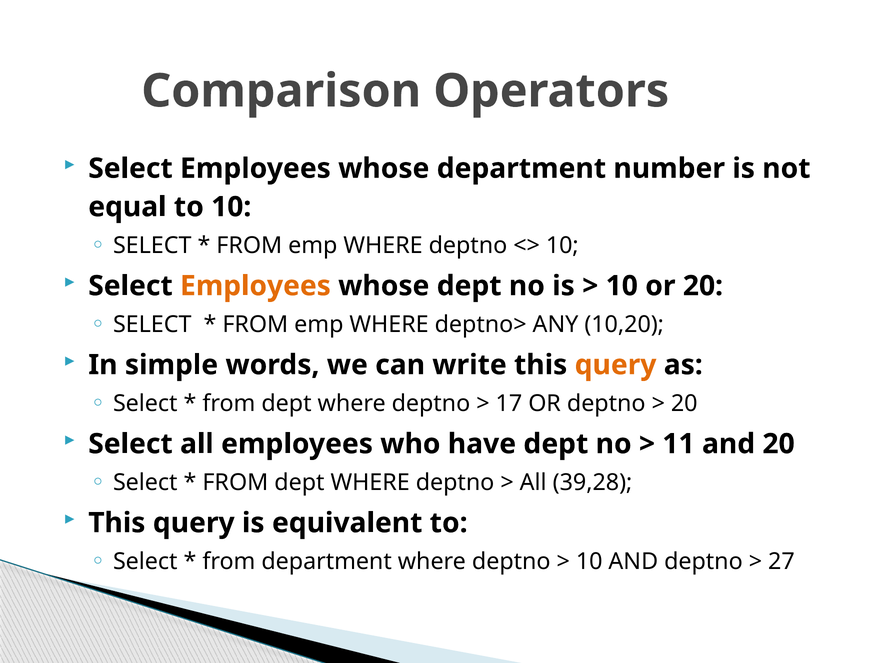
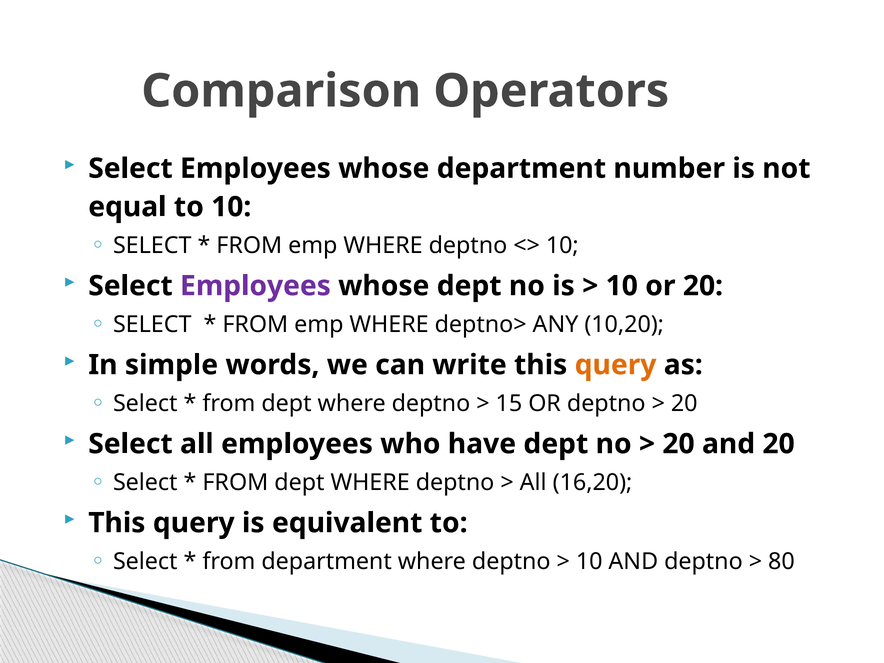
Employees at (255, 286) colour: orange -> purple
17: 17 -> 15
11 at (678, 444): 11 -> 20
39,28: 39,28 -> 16,20
27: 27 -> 80
